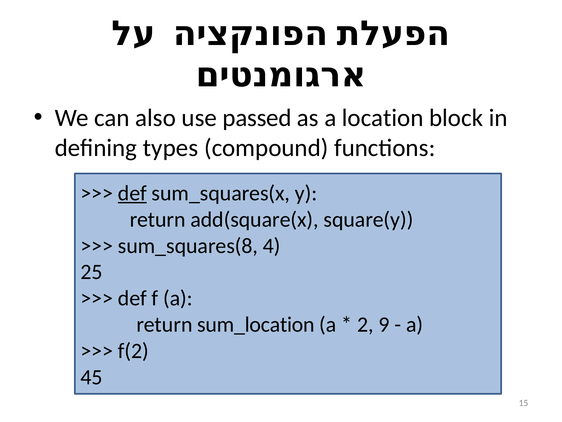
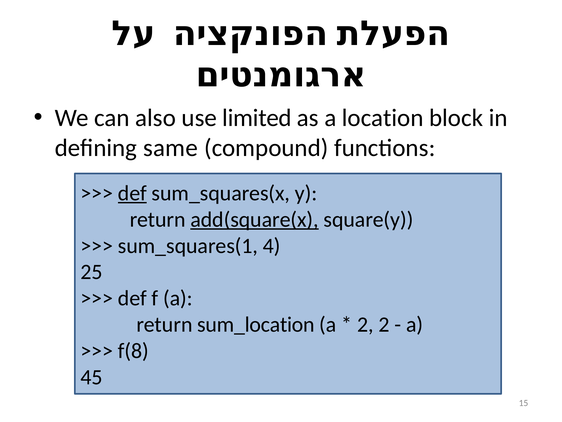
passed: passed -> limited
types: types -> same
add(square(x underline: none -> present
sum_squares(8: sum_squares(8 -> sum_squares(1
2 9: 9 -> 2
f(2: f(2 -> f(8
